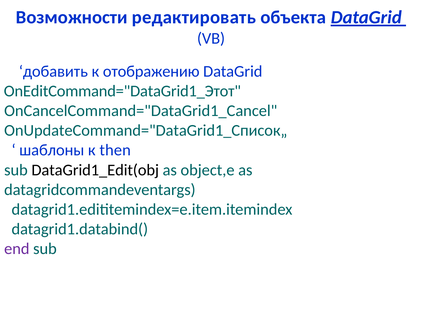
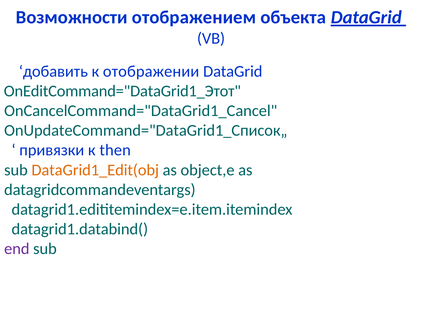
редактировать: редактировать -> отображением
отображению: отображению -> отображении
шаблоны: шаблоны -> привязки
DataGrid1_Edit(obj colour: black -> orange
